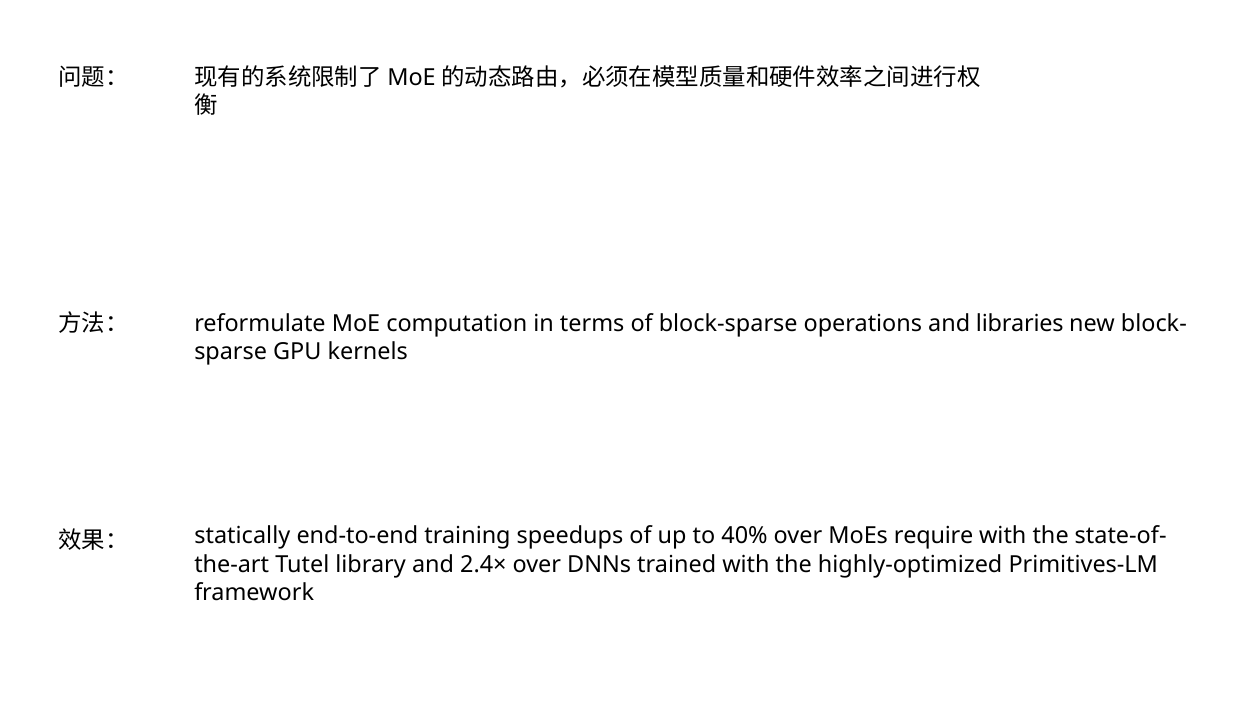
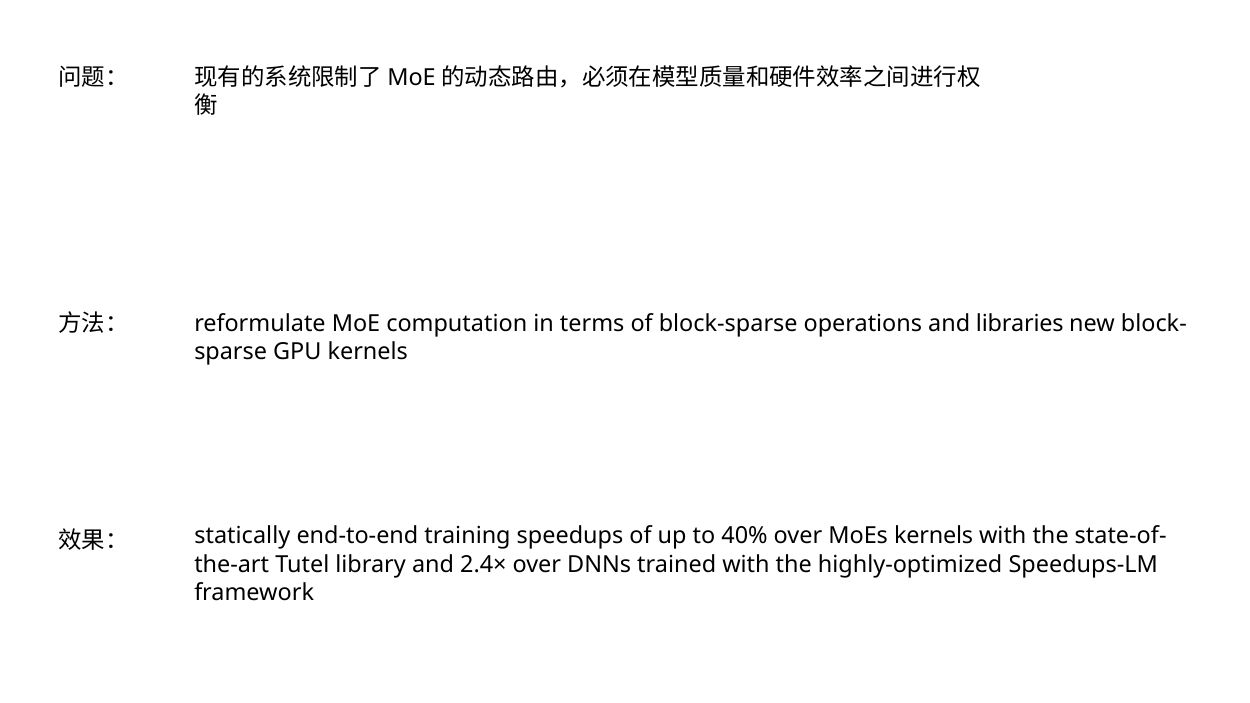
MoEs require: require -> kernels
Primitives-LM: Primitives-LM -> Speedups-LM
